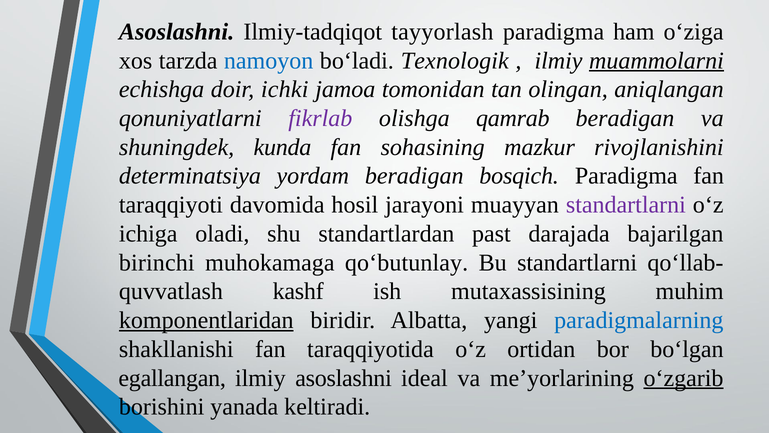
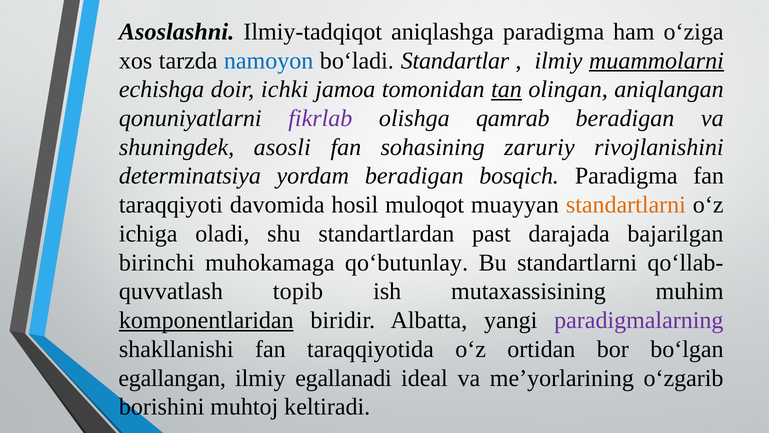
tayyorlash: tayyorlash -> aniqlashga
Texnologik: Texnologik -> Standartlar
tan underline: none -> present
kunda: kunda -> asosli
mazkur: mazkur -> zaruriy
jarayoni: jarayoni -> muloqot
standartlarni at (626, 205) colour: purple -> orange
kashf: kashf -> topib
paradigmalarning colour: blue -> purple
ilmiy asoslashni: asoslashni -> egallanadi
o‘zgarib underline: present -> none
yanada: yanada -> muhtoj
